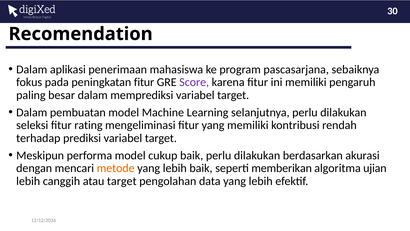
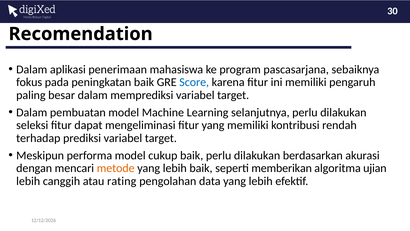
peningkatan fitur: fitur -> baik
Score colour: purple -> blue
rating: rating -> dapat
atau target: target -> rating
